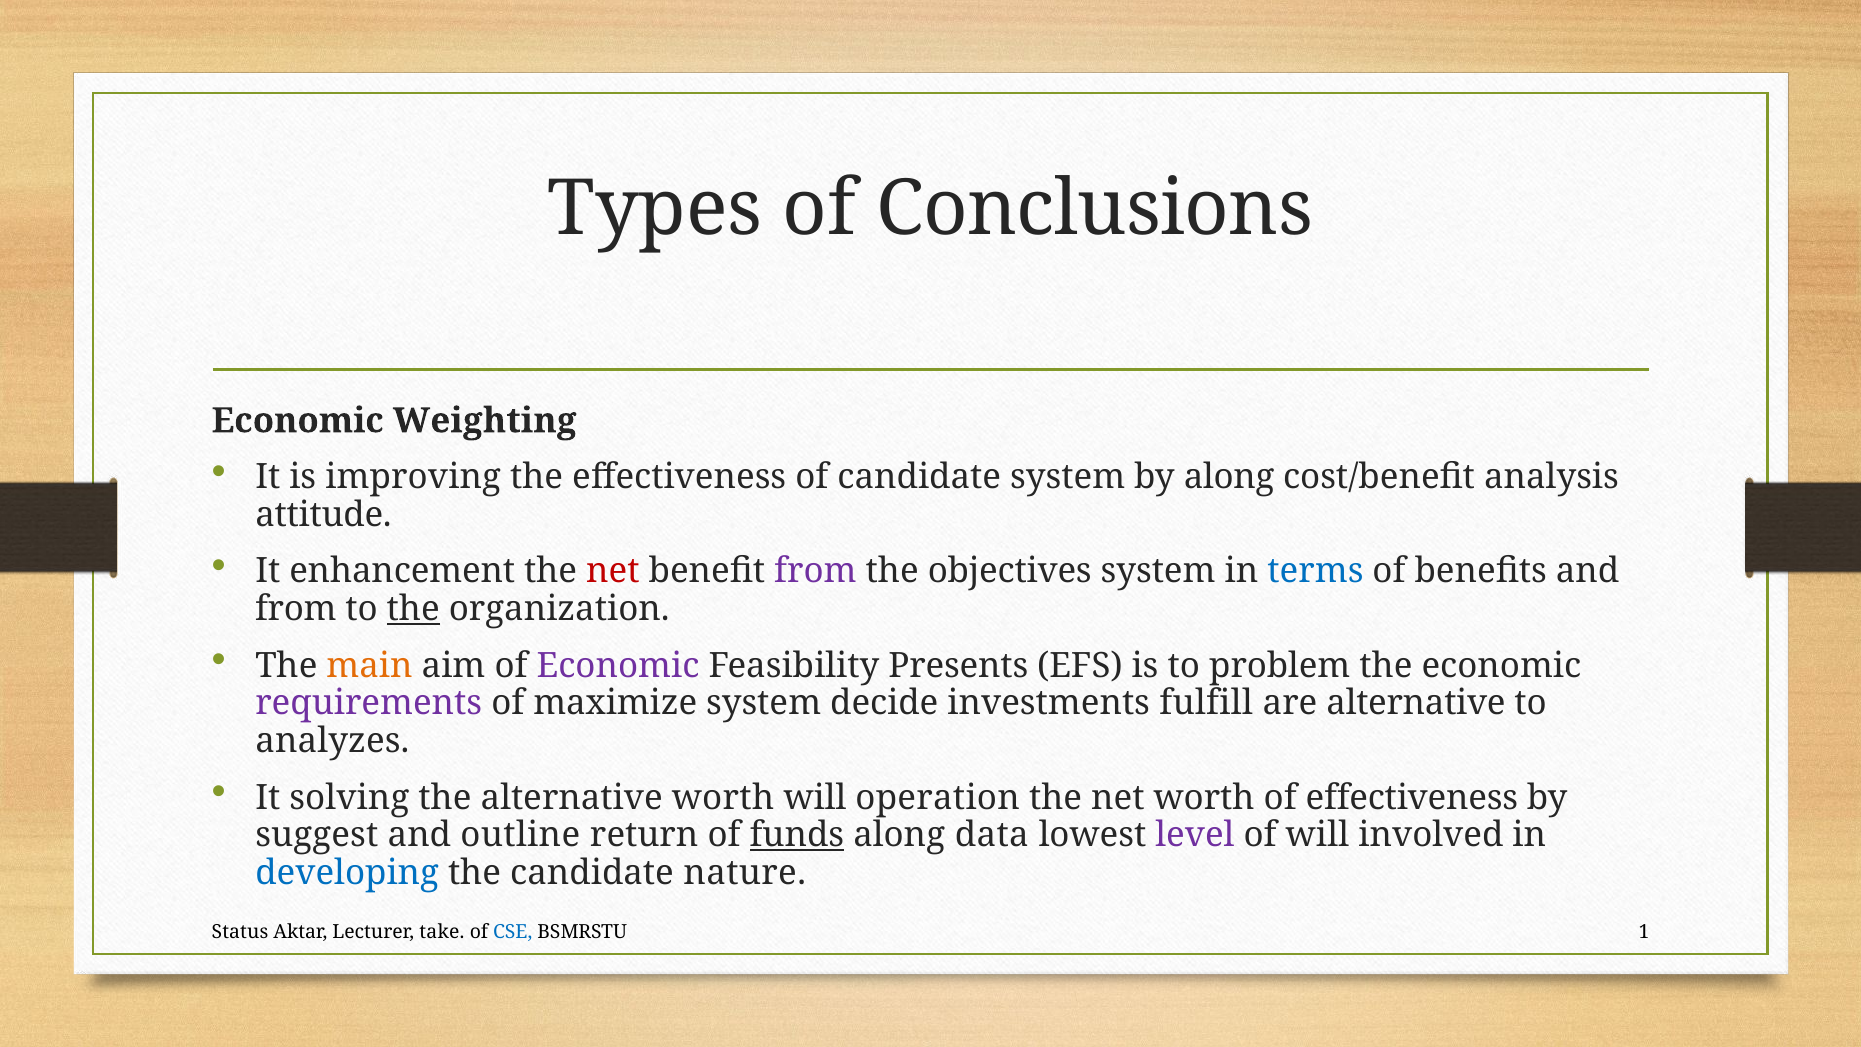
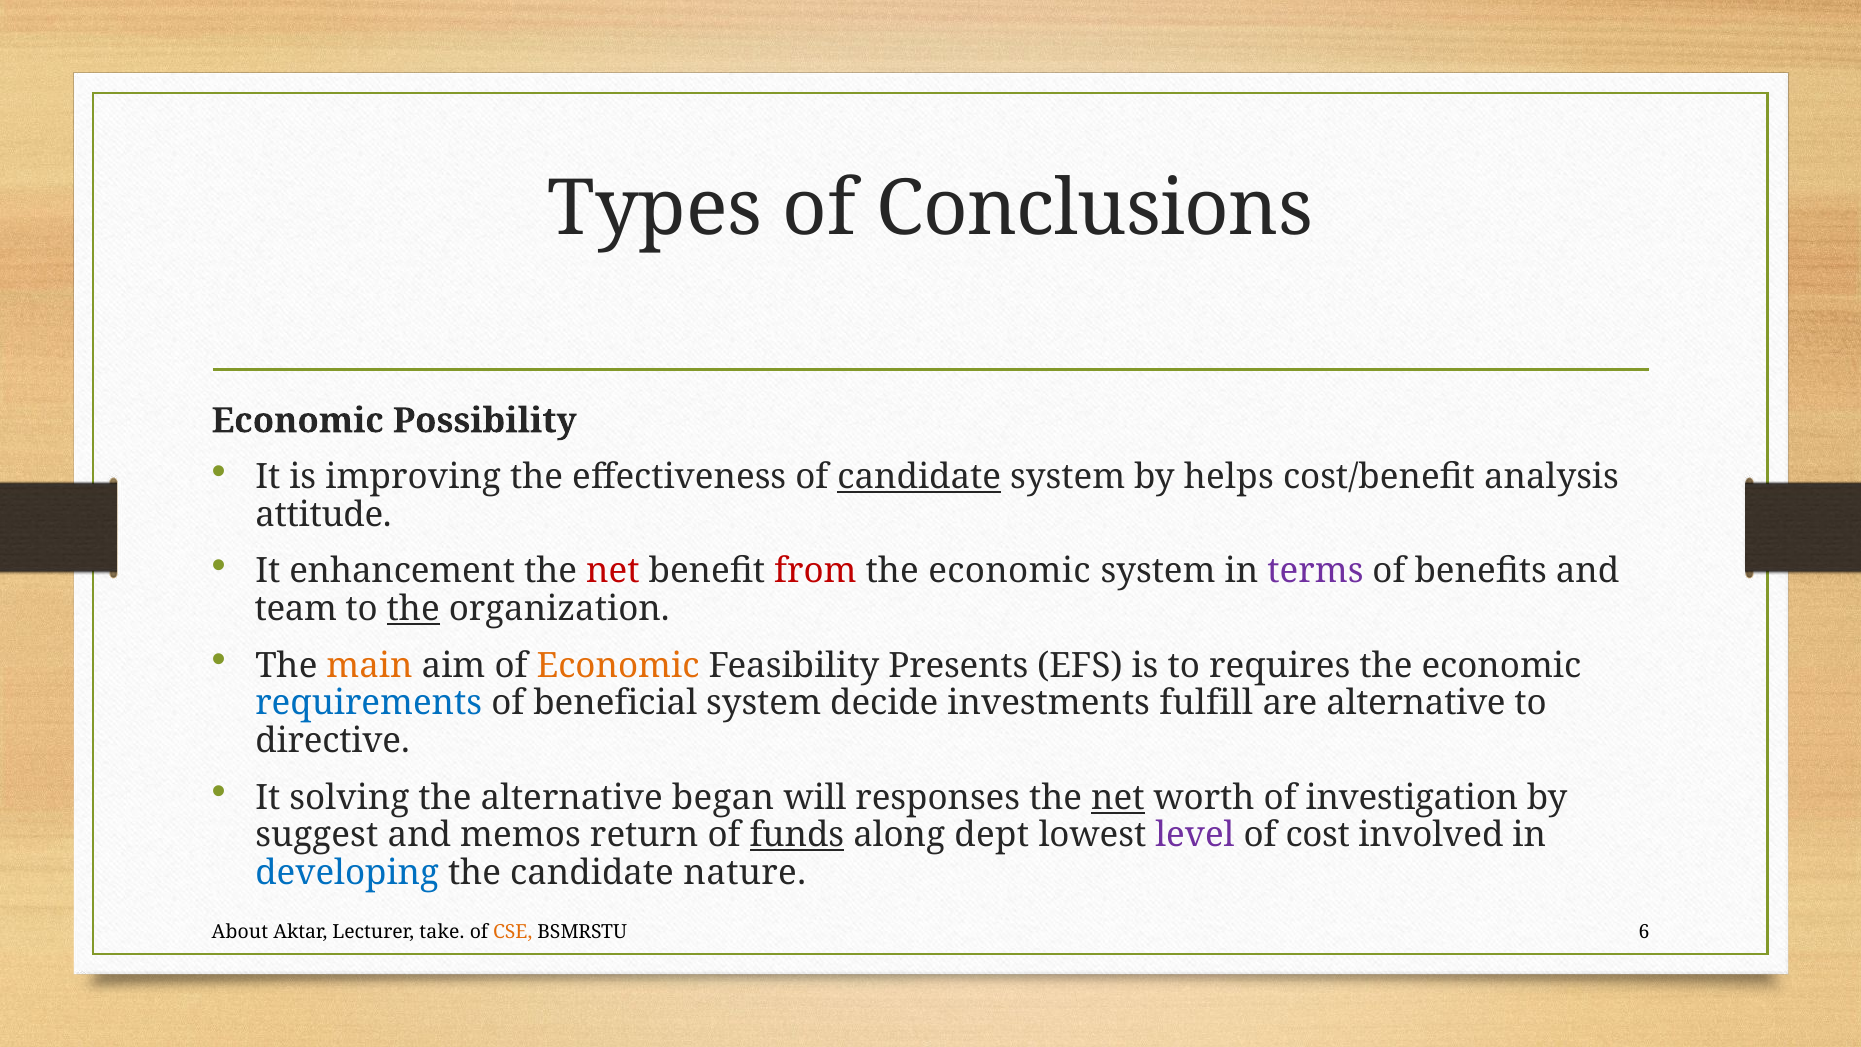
Weighting: Weighting -> Possibility
candidate at (919, 477) underline: none -> present
by along: along -> helps
from at (815, 571) colour: purple -> red
objectives at (1010, 571): objectives -> economic
terms colour: blue -> purple
from at (296, 609): from -> team
Economic at (618, 666) colour: purple -> orange
problem: problem -> requires
requirements colour: purple -> blue
maximize: maximize -> beneficial
analyzes: analyzes -> directive
alternative worth: worth -> began
operation: operation -> responses
net at (1118, 797) underline: none -> present
of effectiveness: effectiveness -> investigation
outline: outline -> memos
data: data -> dept
of will: will -> cost
Status: Status -> About
CSE colour: blue -> orange
1: 1 -> 6
